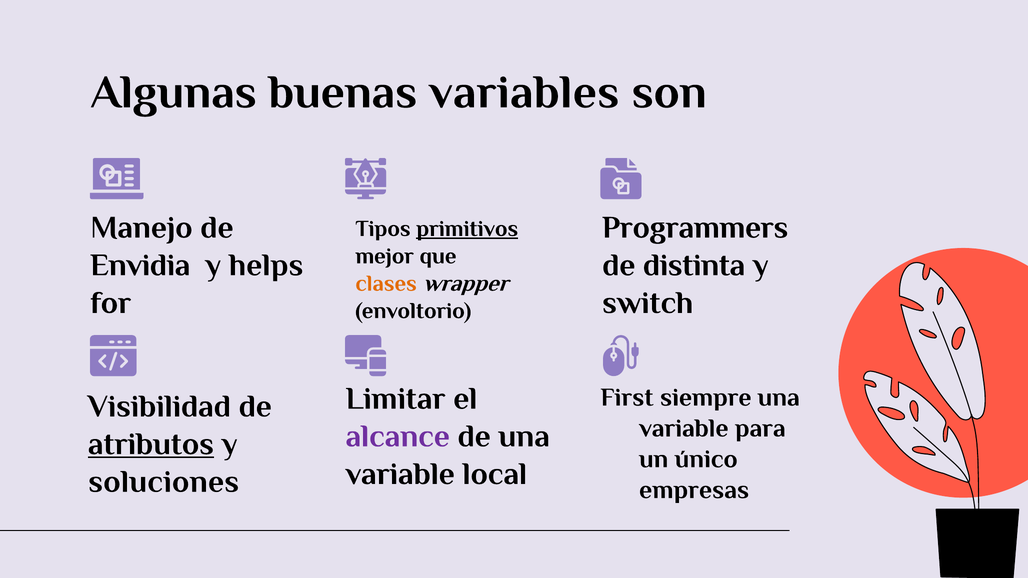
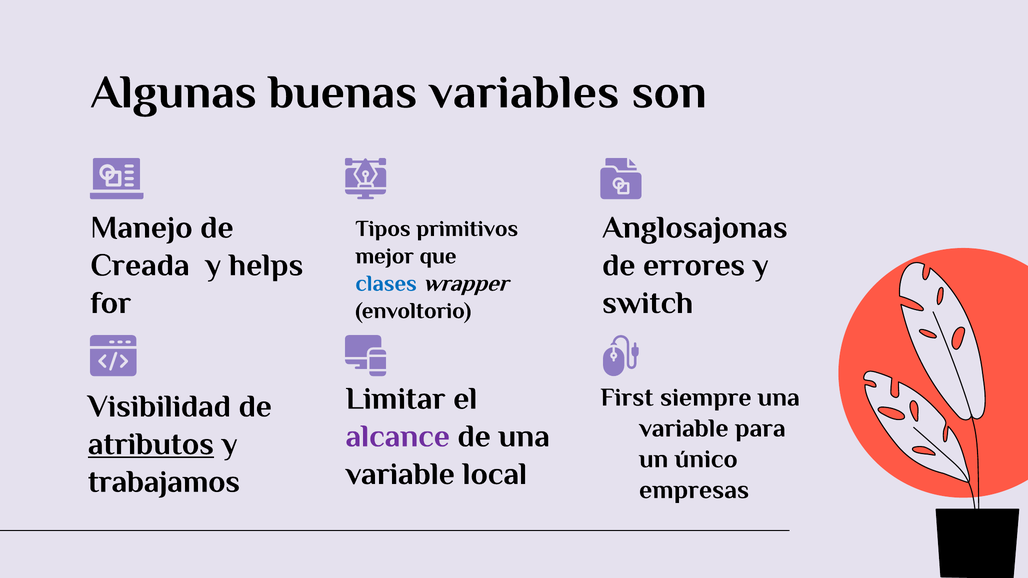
Programmers: Programmers -> Anglosajonas
primitivos underline: present -> none
Envidia: Envidia -> Creada
distinta: distinta -> errores
clases colour: orange -> blue
soluciones: soluciones -> trabajamos
